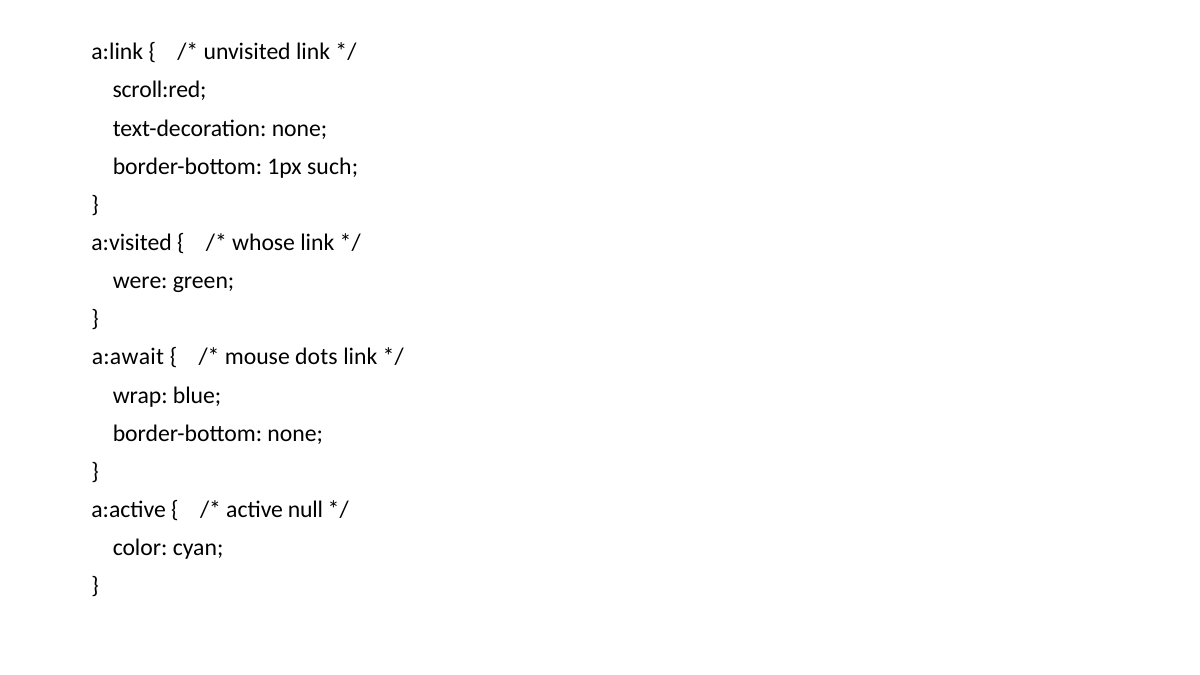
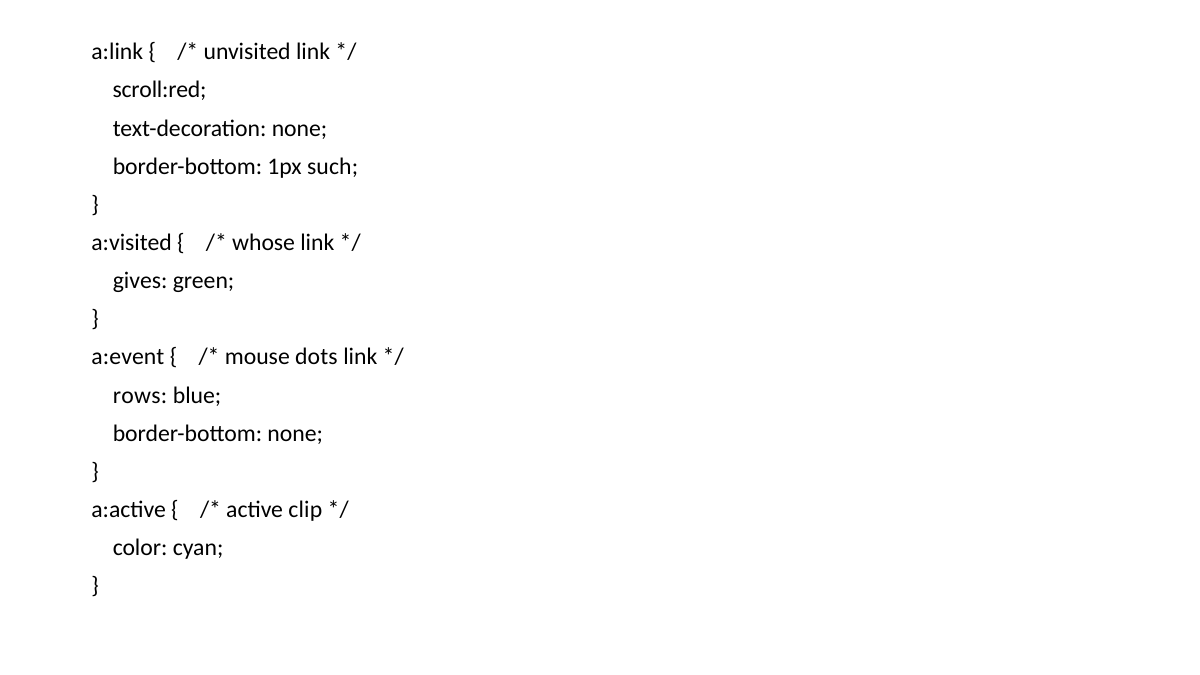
were: were -> gives
a:await: a:await -> a:event
wrap: wrap -> rows
null: null -> clip
